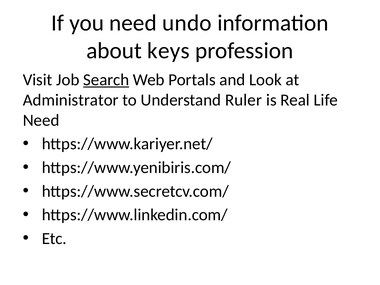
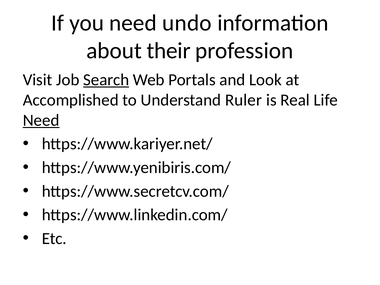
keys: keys -> their
Administrator: Administrator -> Accomplished
Need at (41, 120) underline: none -> present
